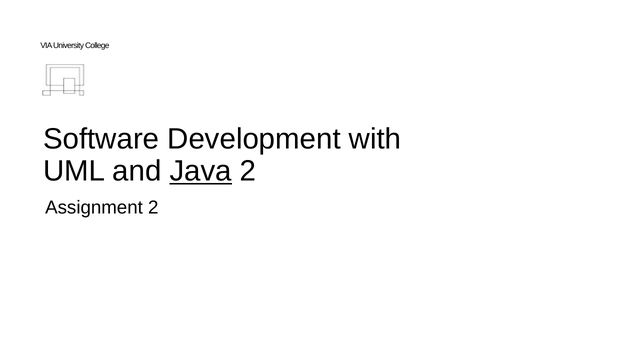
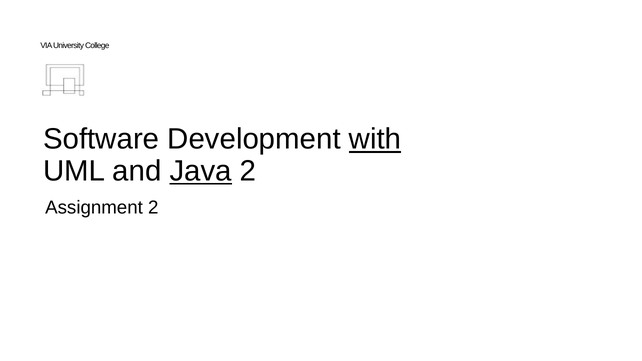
with underline: none -> present
